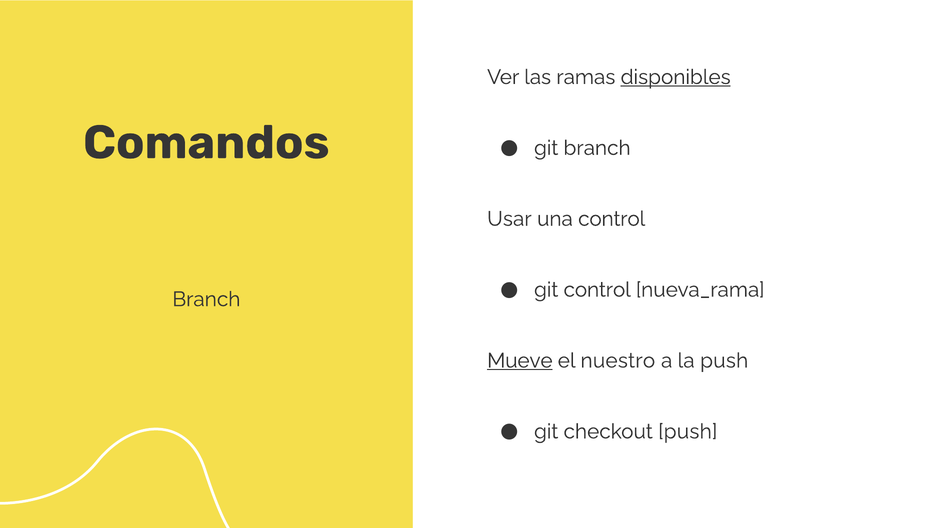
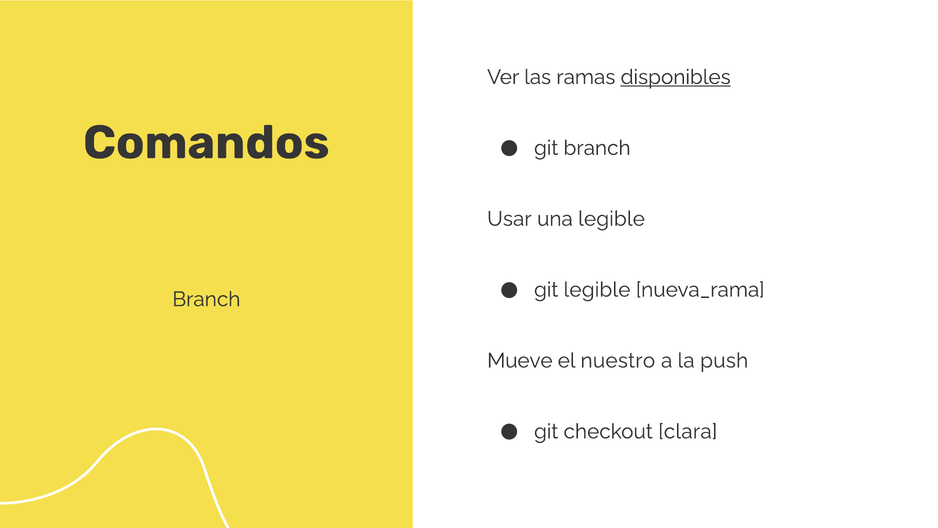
una control: control -> legible
git control: control -> legible
Mueve underline: present -> none
checkout push: push -> clara
